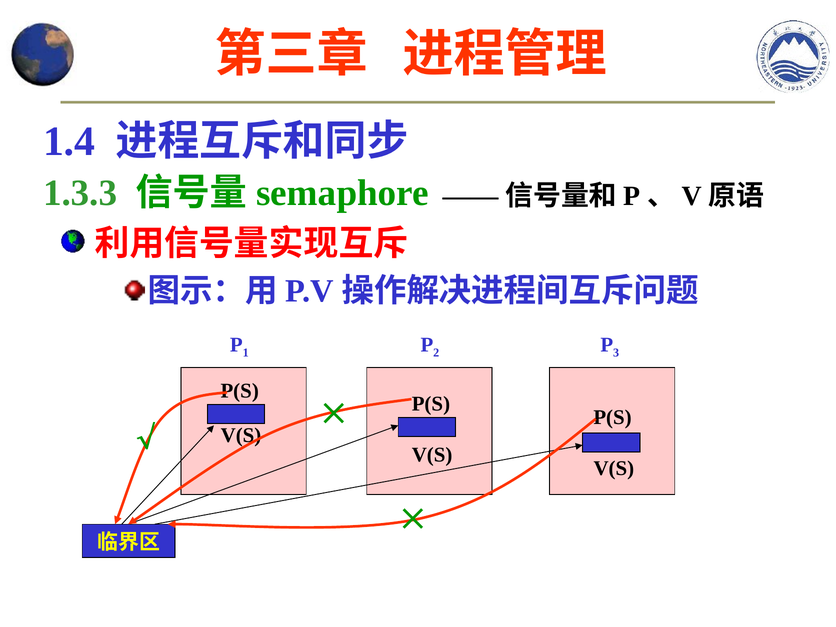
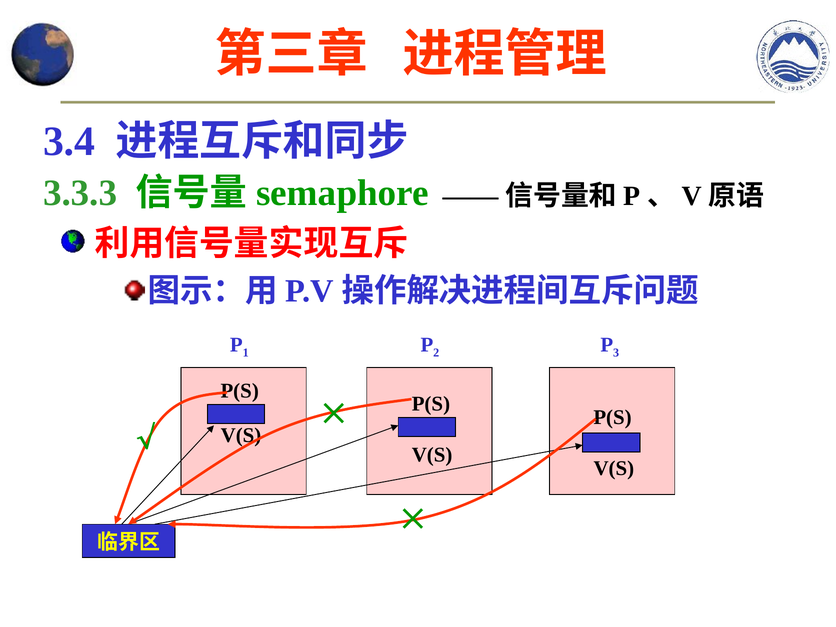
1.4: 1.4 -> 3.4
1.3.3: 1.3.3 -> 3.3.3
